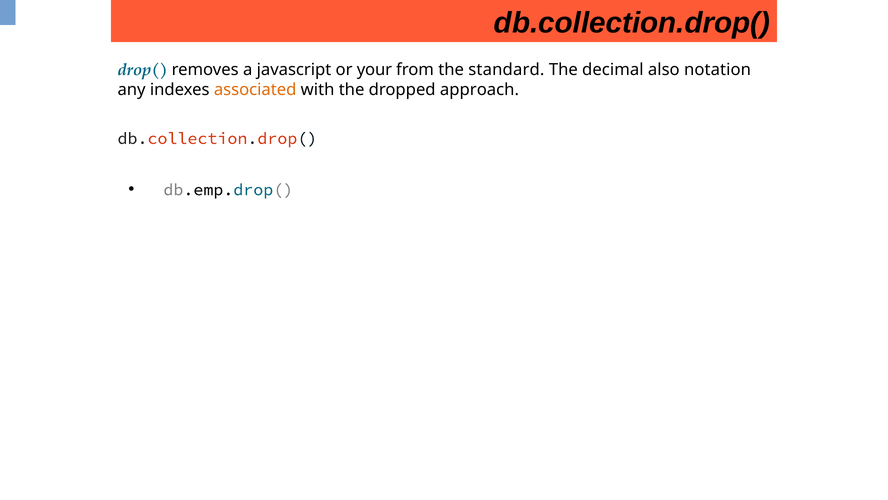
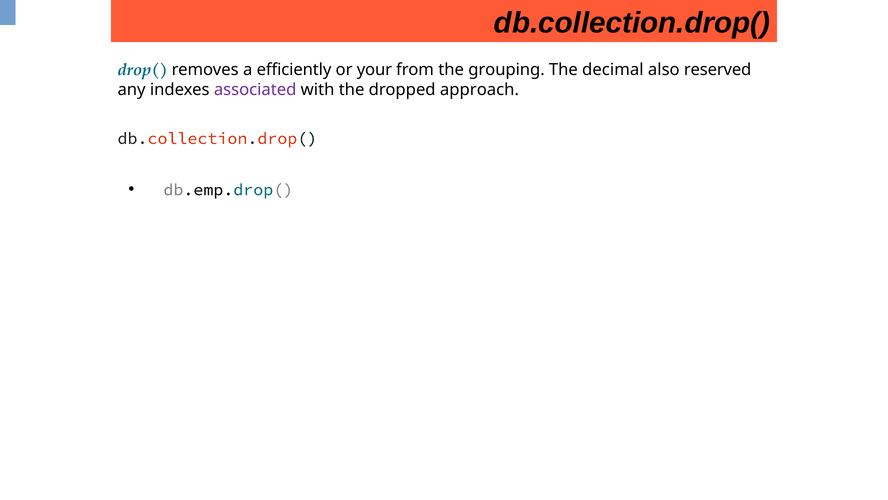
javascript: javascript -> efficiently
standard: standard -> grouping
notation: notation -> reserved
associated colour: orange -> purple
